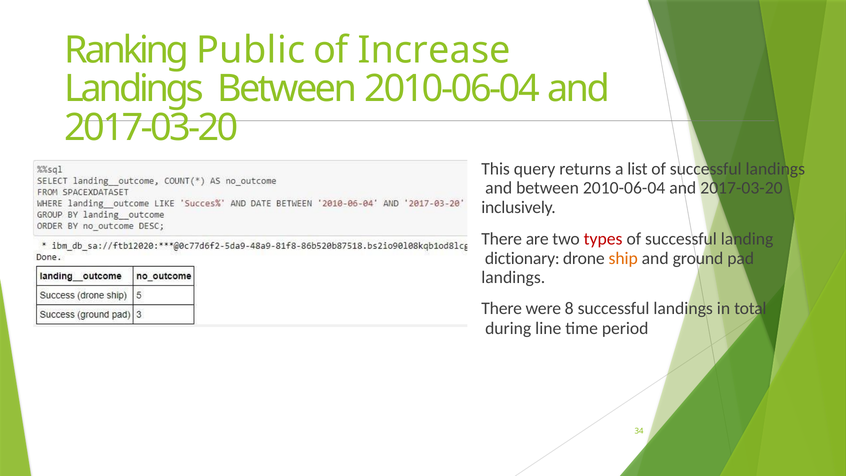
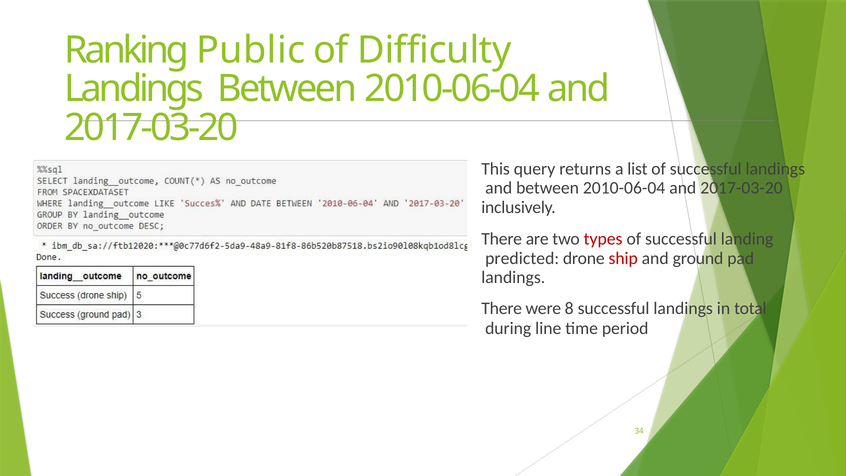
Increase: Increase -> Difficulty
dictionary: dictionary -> predicted
ship colour: orange -> red
